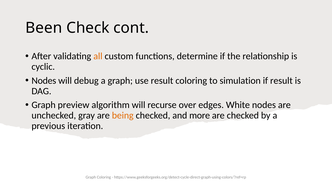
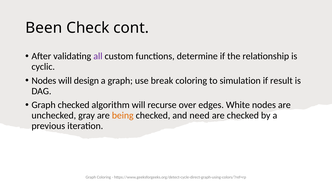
all colour: orange -> purple
debug: debug -> design
use result: result -> break
Graph preview: preview -> checked
more: more -> need
